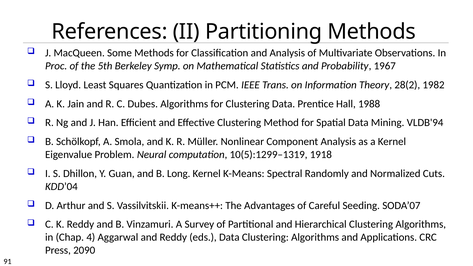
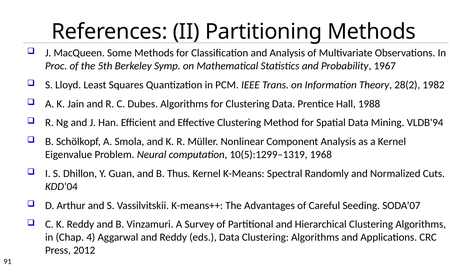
1918: 1918 -> 1968
Long: Long -> Thus
2090: 2090 -> 2012
